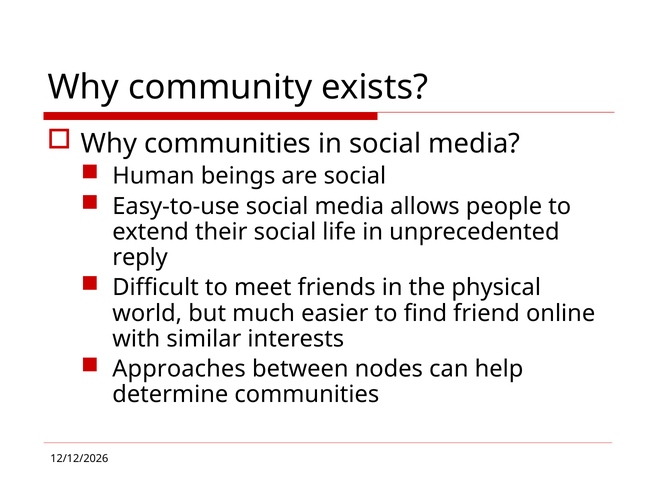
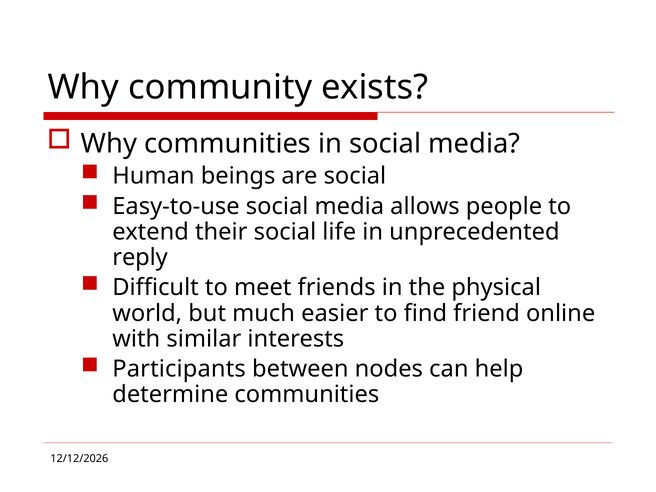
Approaches: Approaches -> Participants
